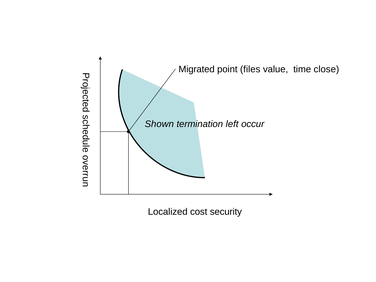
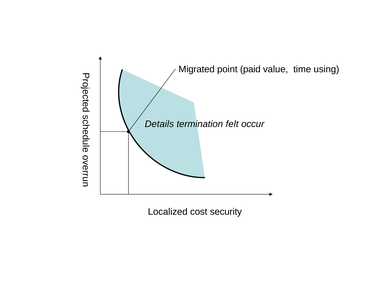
files: files -> paid
close: close -> using
Shown: Shown -> Details
left: left -> felt
